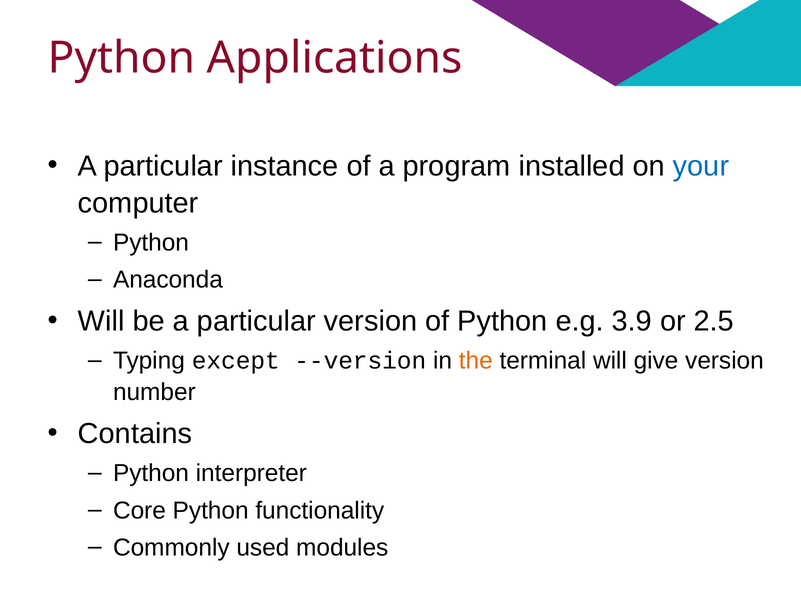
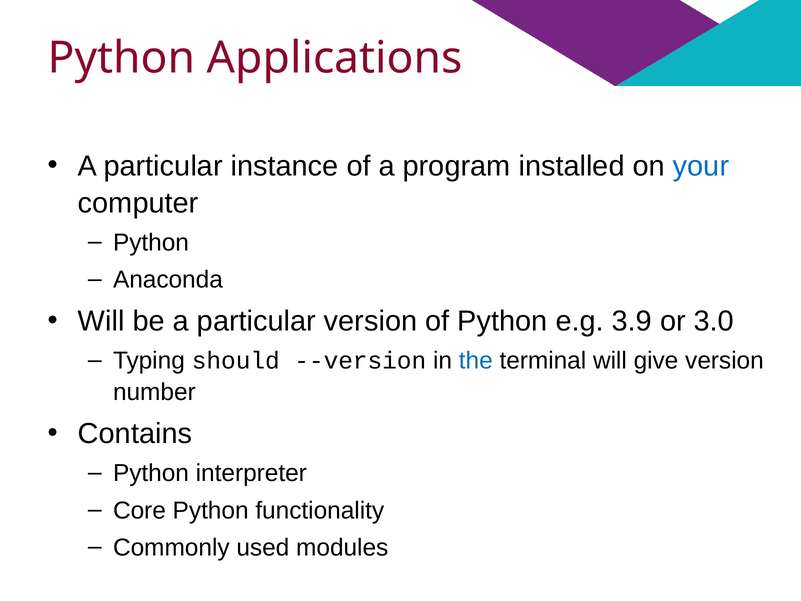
2.5: 2.5 -> 3.0
except: except -> should
the colour: orange -> blue
